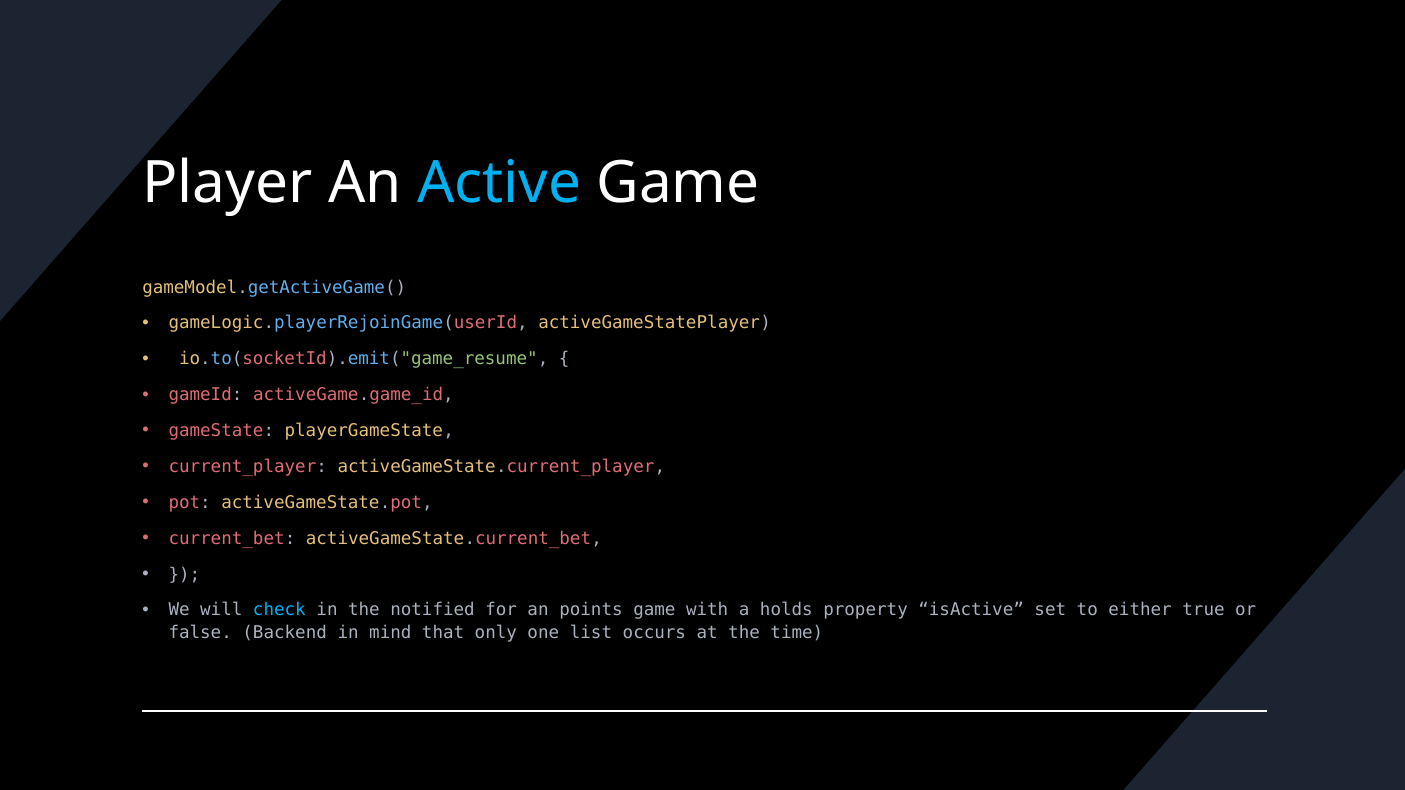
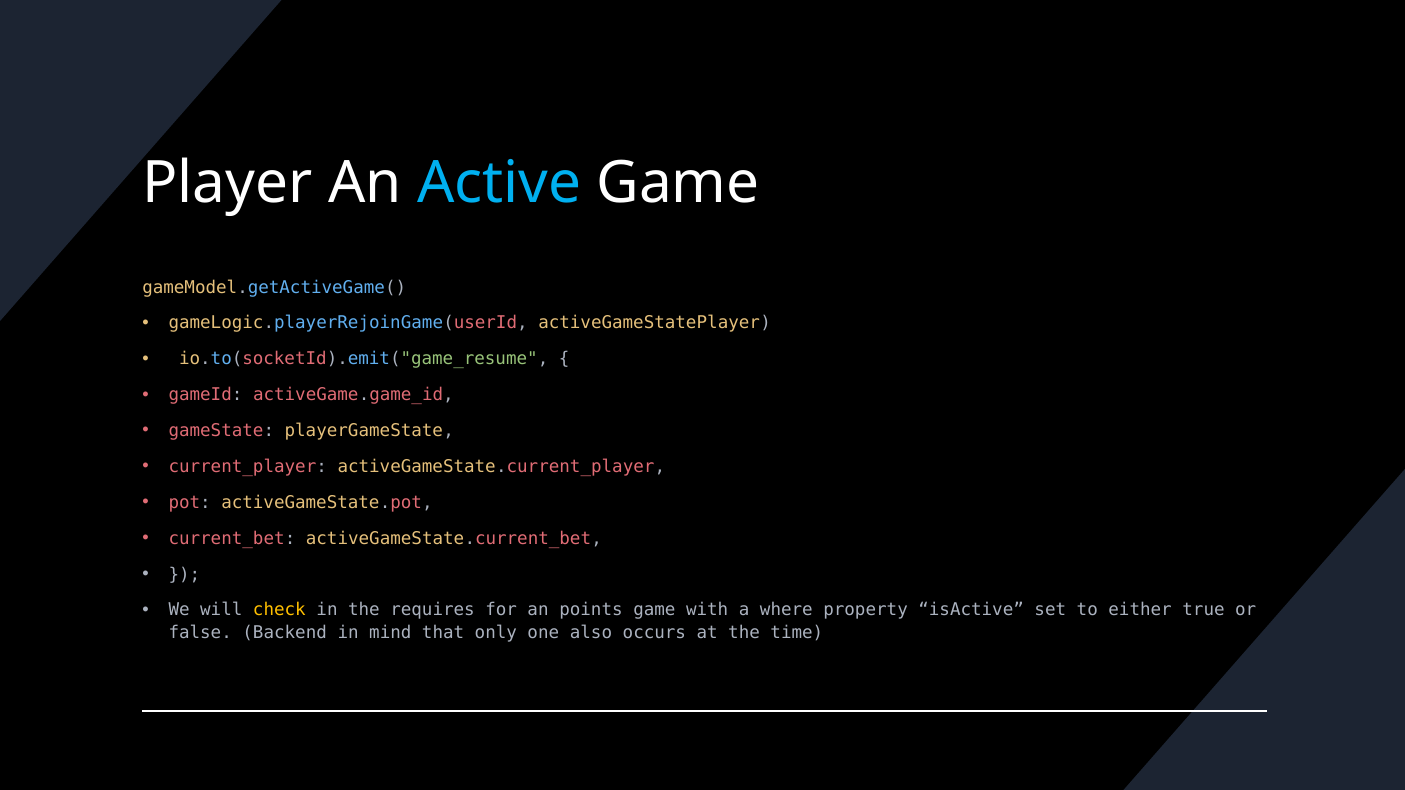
check colour: light blue -> yellow
notified: notified -> requires
holds: holds -> where
list: list -> also
